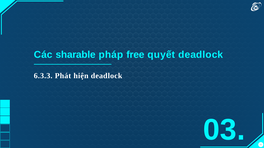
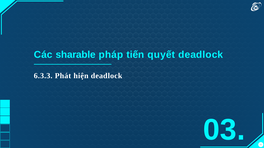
free: free -> tiến
